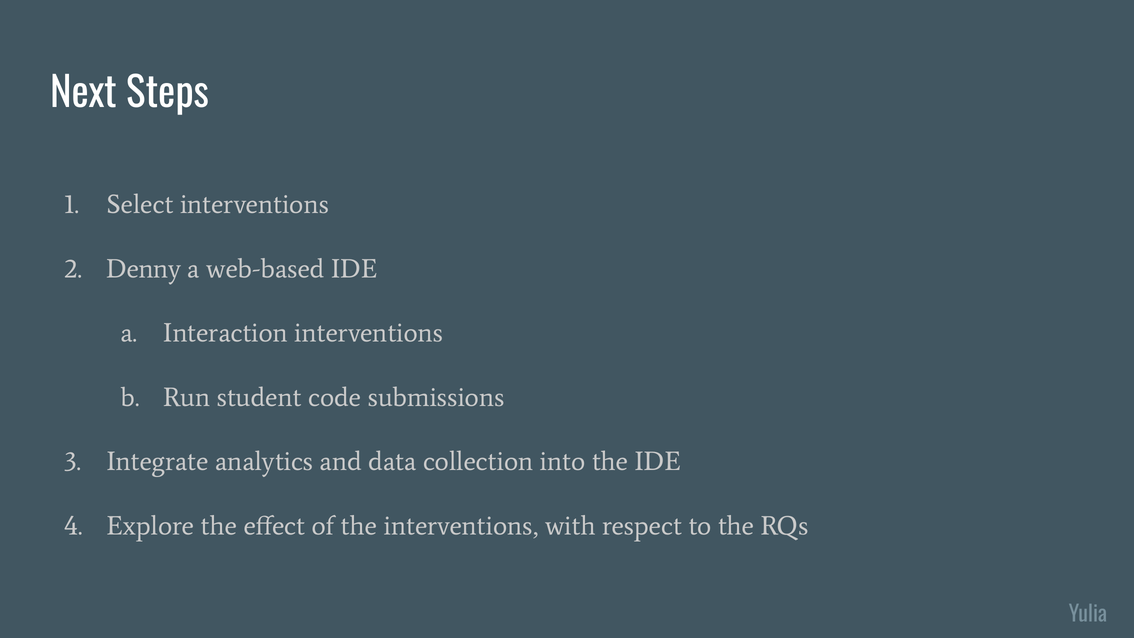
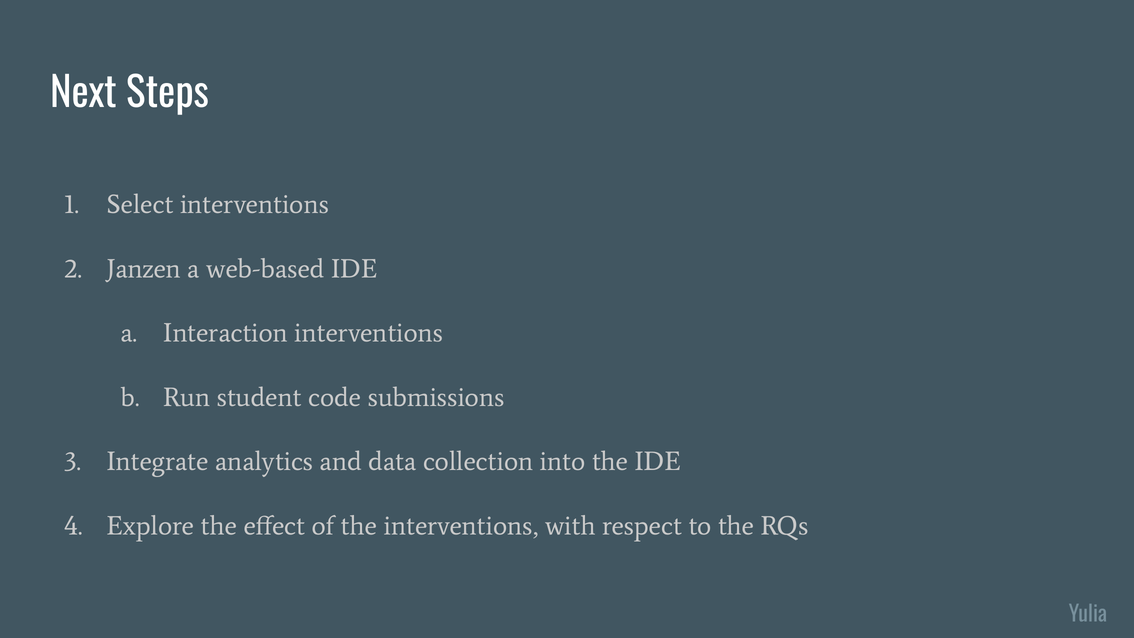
Denny: Denny -> Janzen
